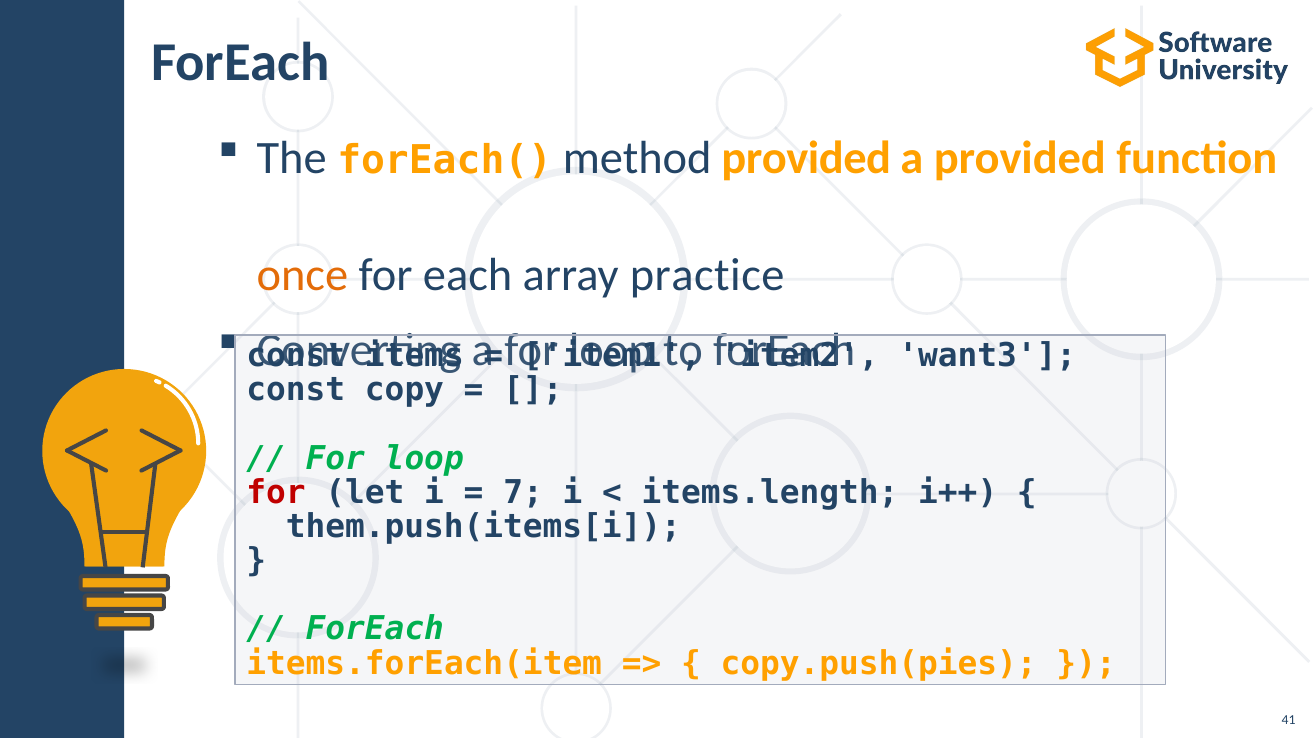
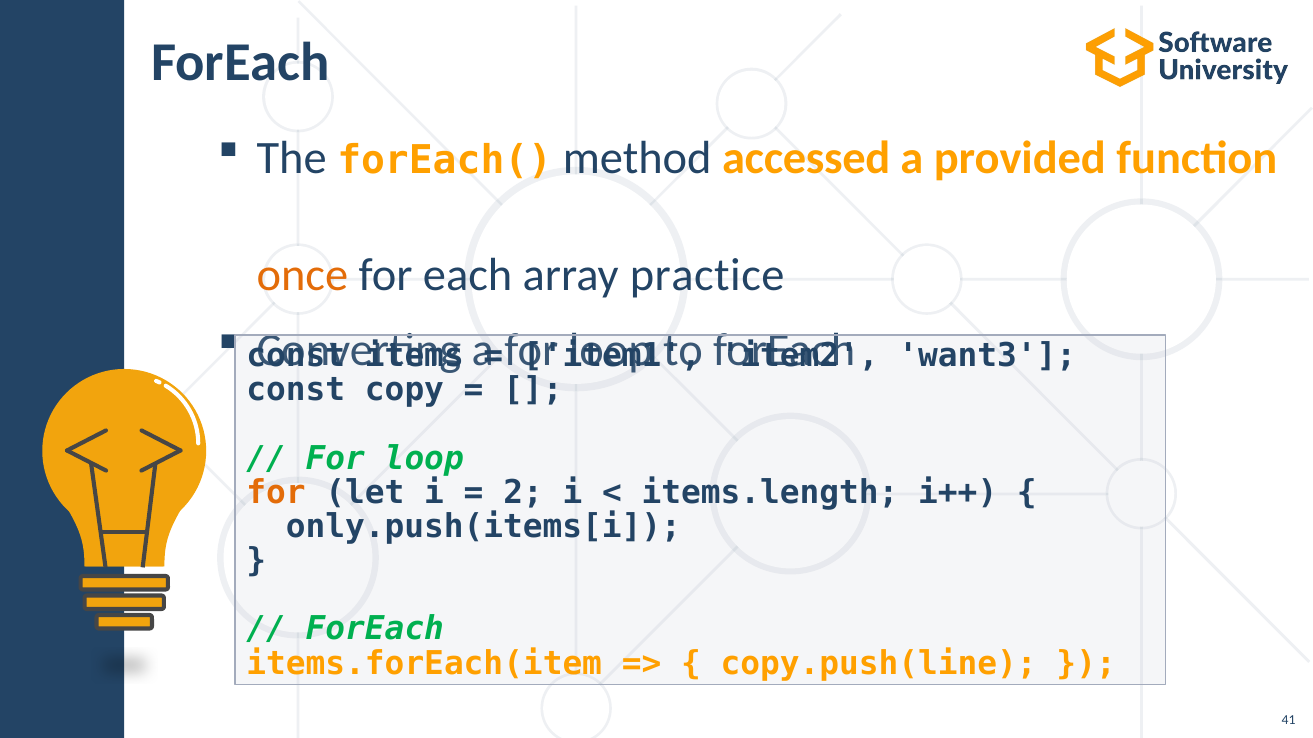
method provided: provided -> accessed
for at (276, 493) colour: red -> orange
7: 7 -> 2
them.push(items[i: them.push(items[i -> only.push(items[i
copy.push(pies: copy.push(pies -> copy.push(line
